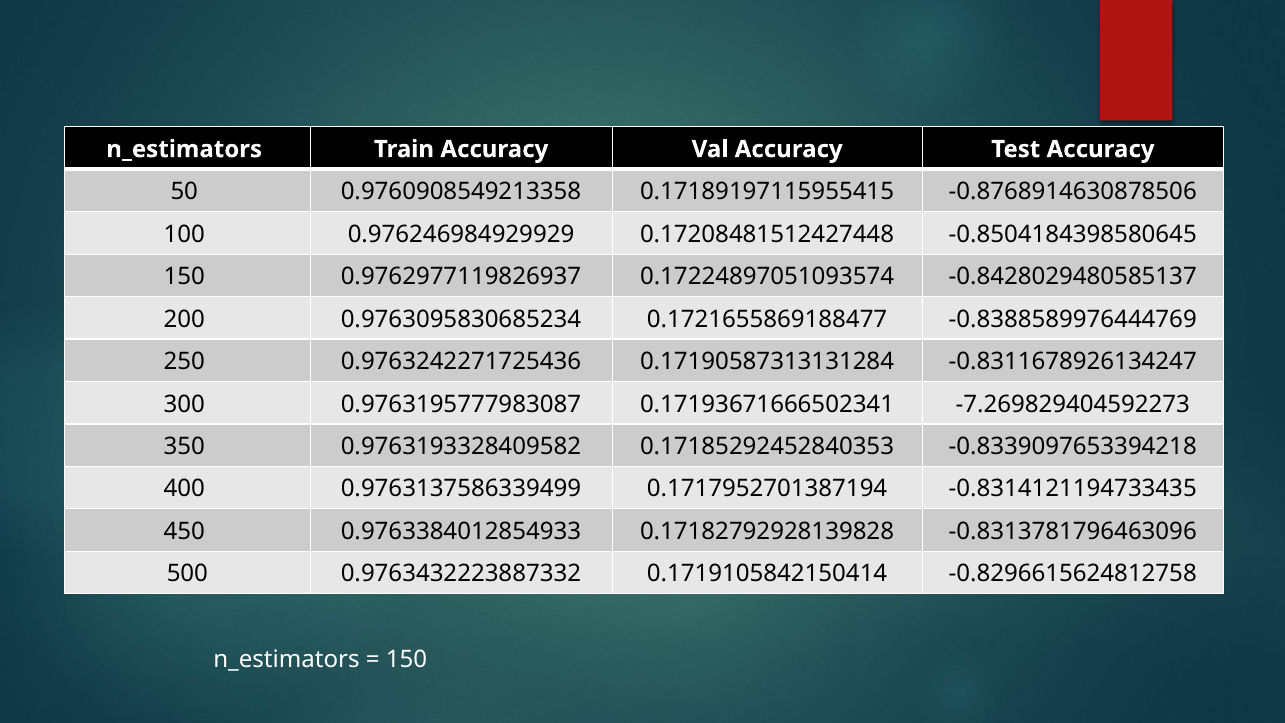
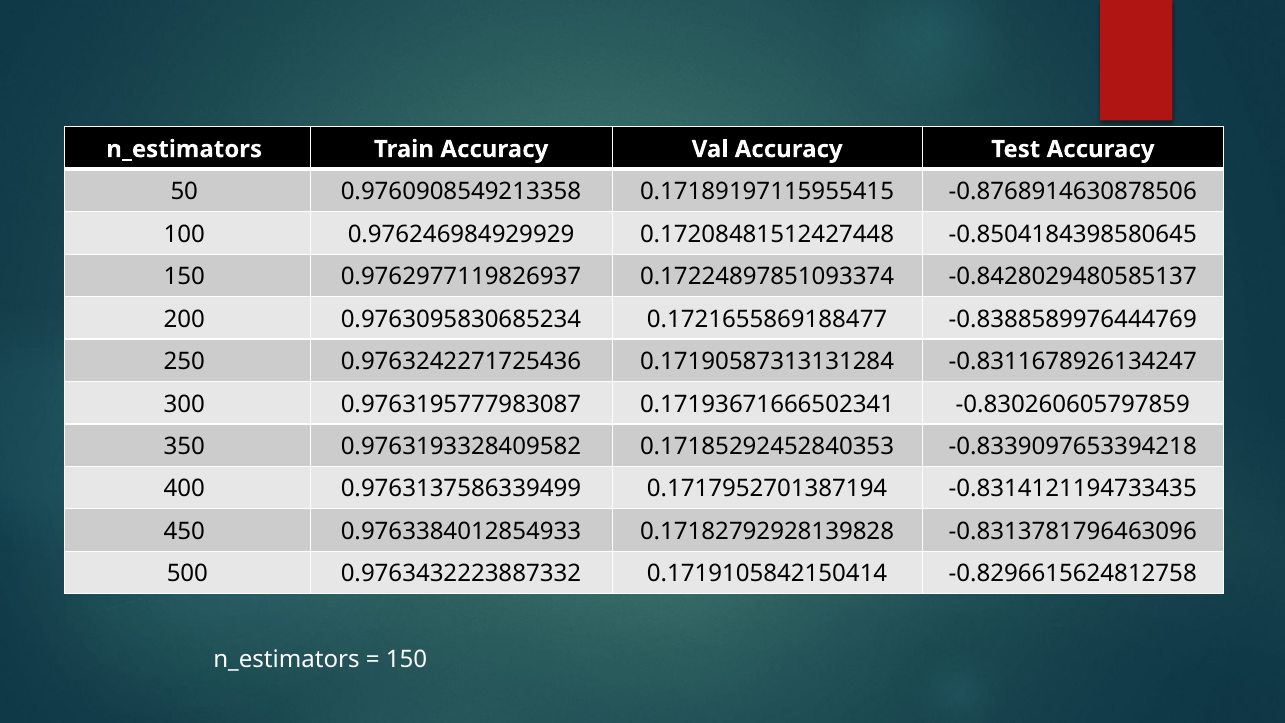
0.17224897051093574: 0.17224897051093574 -> 0.17224897851093374
-7.269829404592273: -7.269829404592273 -> -0.830260605797859
